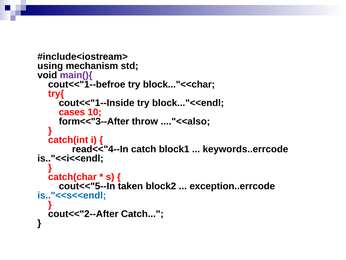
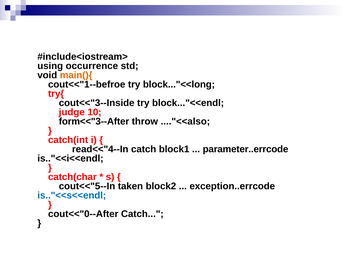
mechanism: mechanism -> occurrence
main(){ colour: purple -> orange
block..."<<char: block..."<<char -> block..."<<long
cout<<"1--Inside: cout<<"1--Inside -> cout<<"3--Inside
cases: cases -> judge
keywords..errcode: keywords..errcode -> parameter..errcode
cout<<"2--After: cout<<"2--After -> cout<<"0--After
